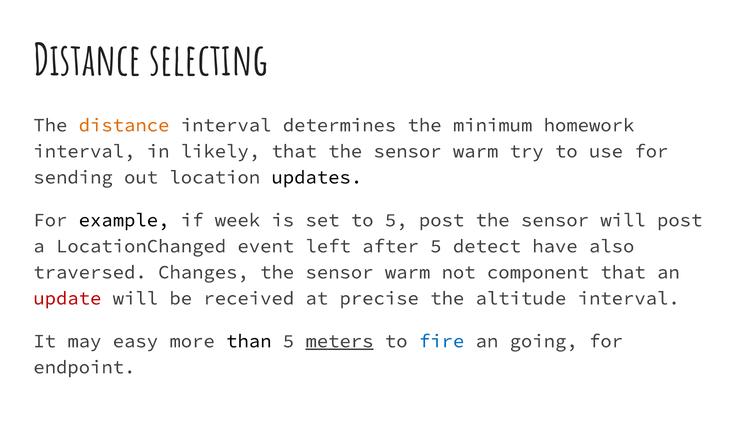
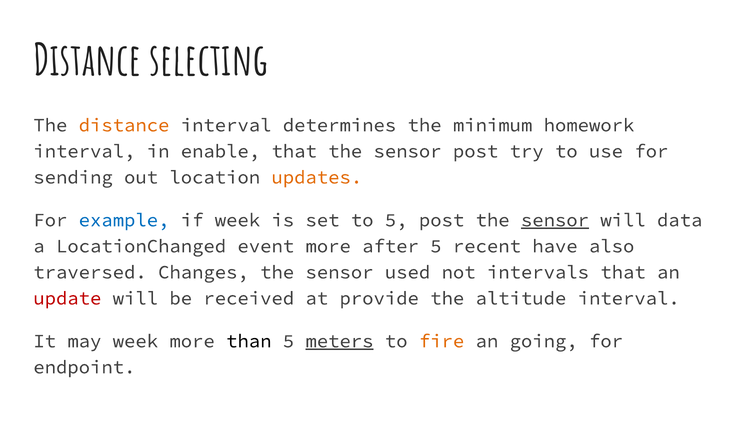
likely: likely -> enable
that the sensor warm: warm -> post
updates colour: black -> orange
example colour: black -> blue
sensor at (555, 220) underline: none -> present
will post: post -> data
event left: left -> more
detect: detect -> recent
warm at (408, 272): warm -> used
component: component -> intervals
precise: precise -> provide
may easy: easy -> week
fire colour: blue -> orange
